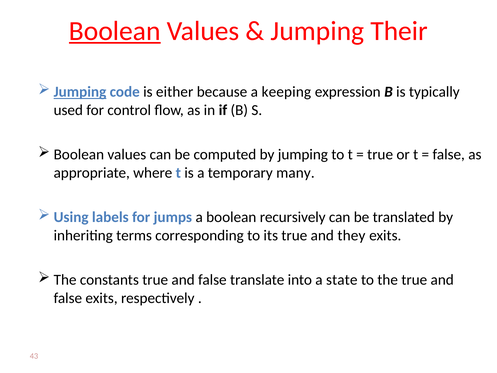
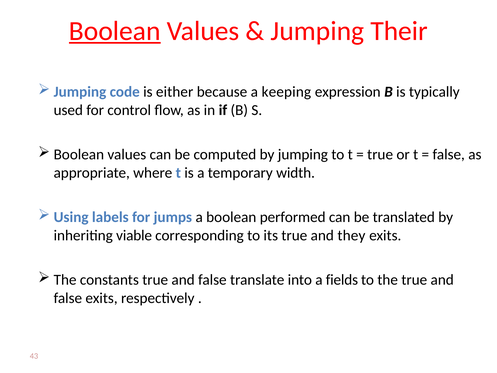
Jumping at (80, 92) underline: present -> none
many: many -> width
recursively: recursively -> performed
terms: terms -> viable
state: state -> fields
